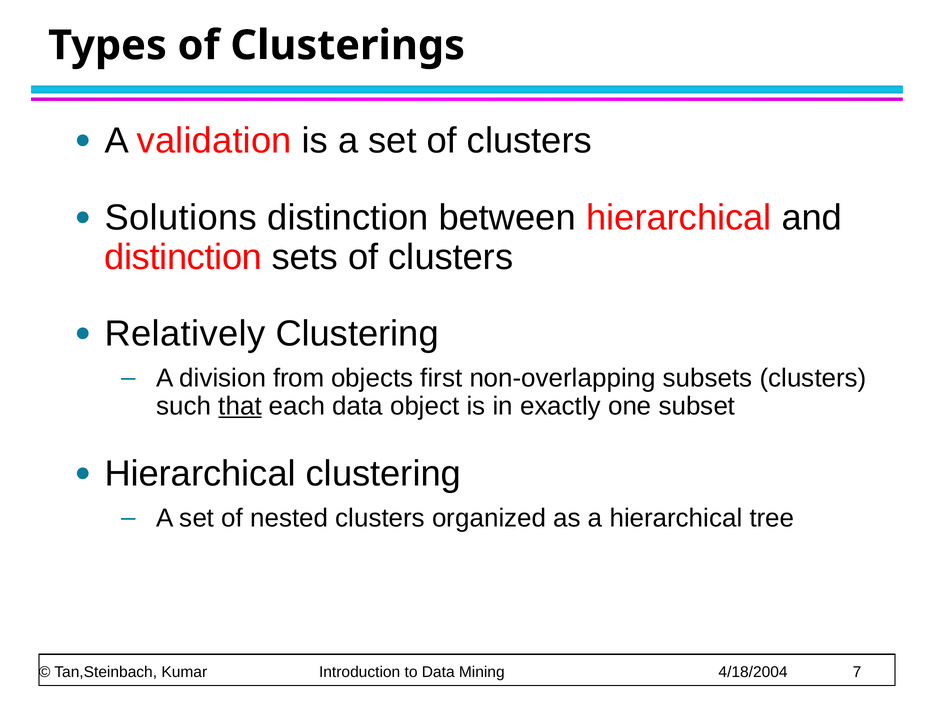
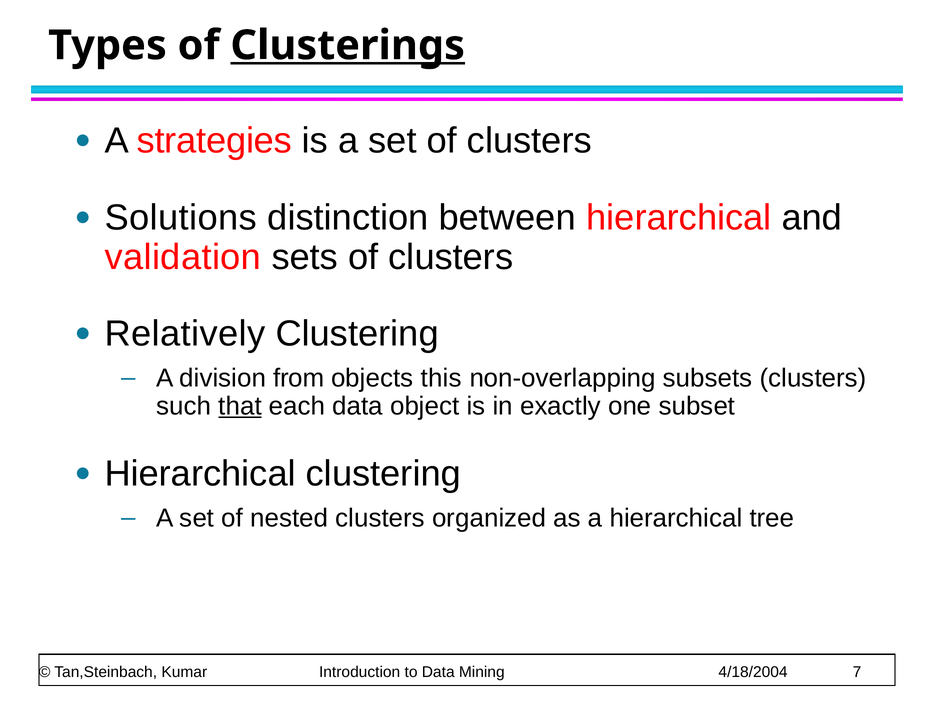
Clusterings underline: none -> present
validation: validation -> strategies
distinction at (183, 257): distinction -> validation
first: first -> this
